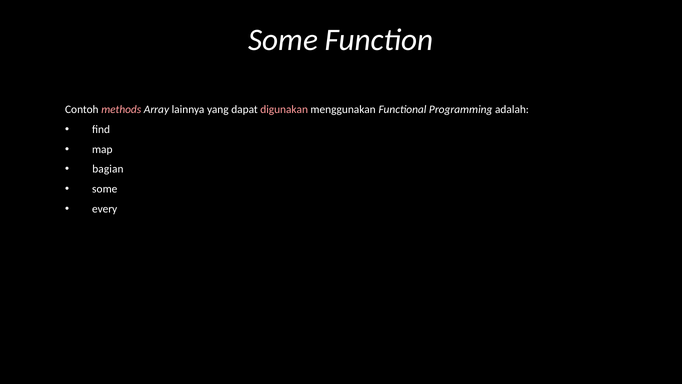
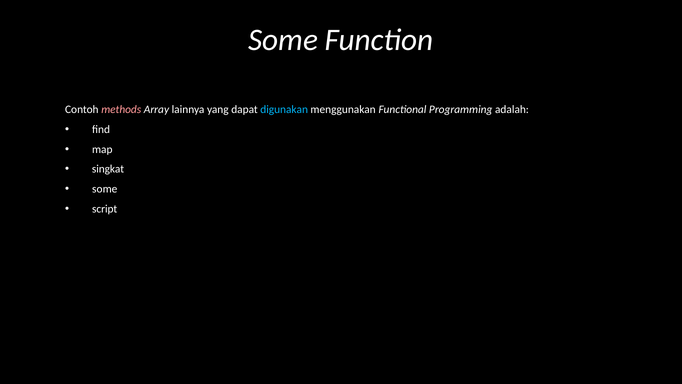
digunakan colour: pink -> light blue
bagian: bagian -> singkat
every: every -> script
